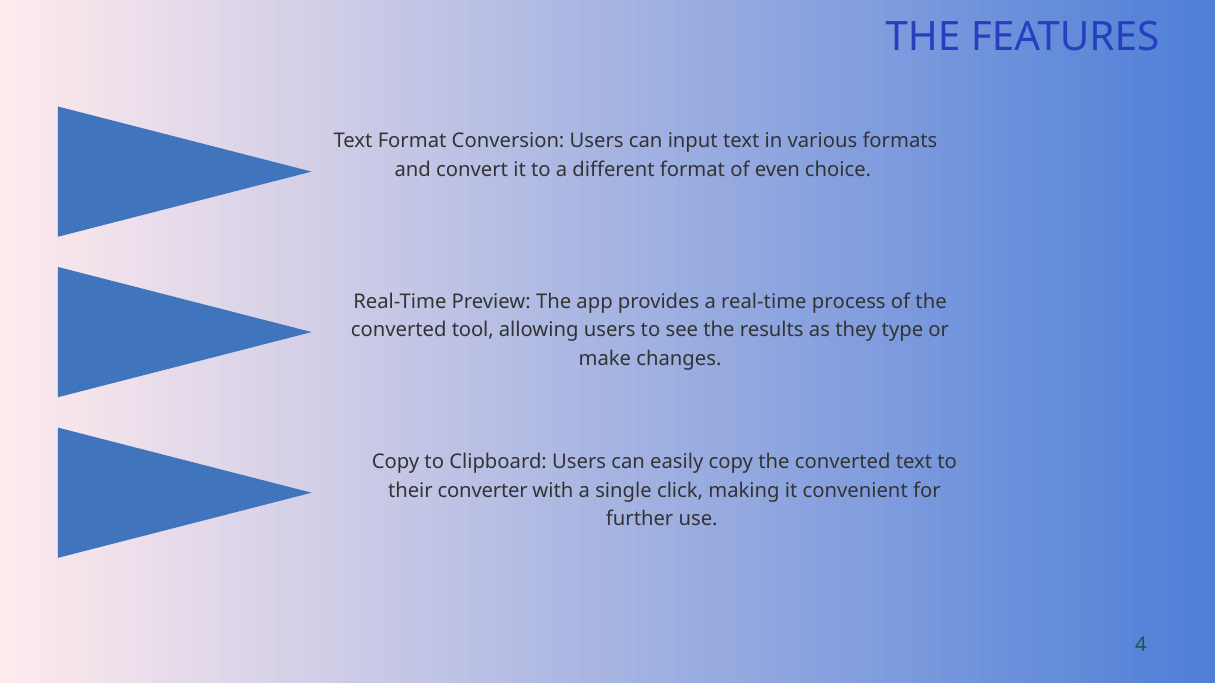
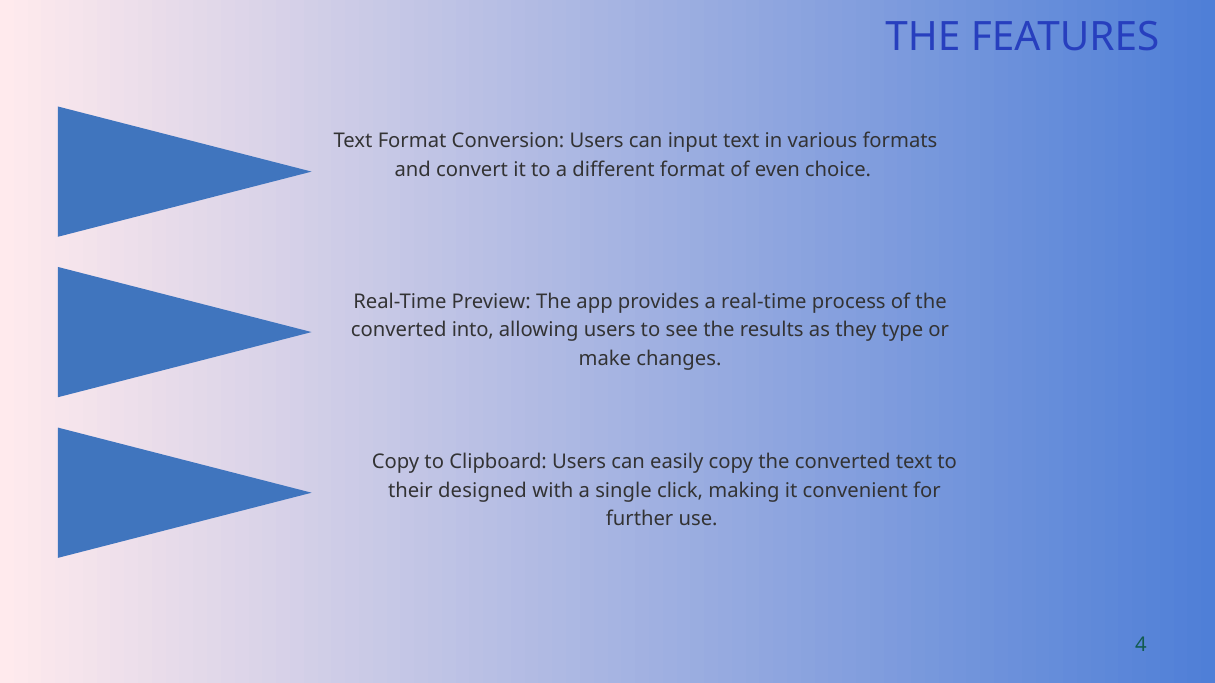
tool: tool -> into
converter: converter -> designed
